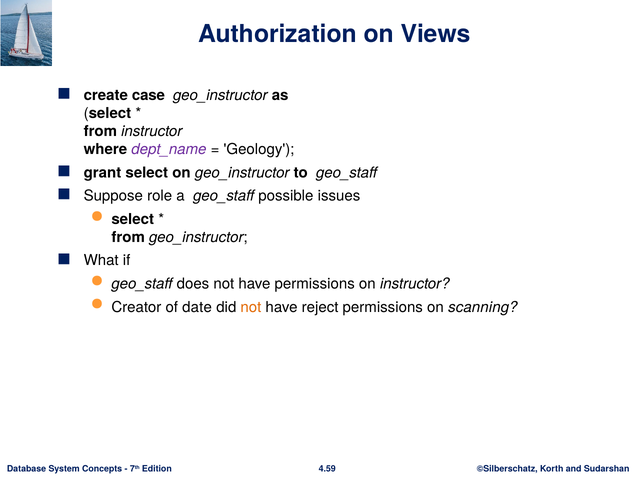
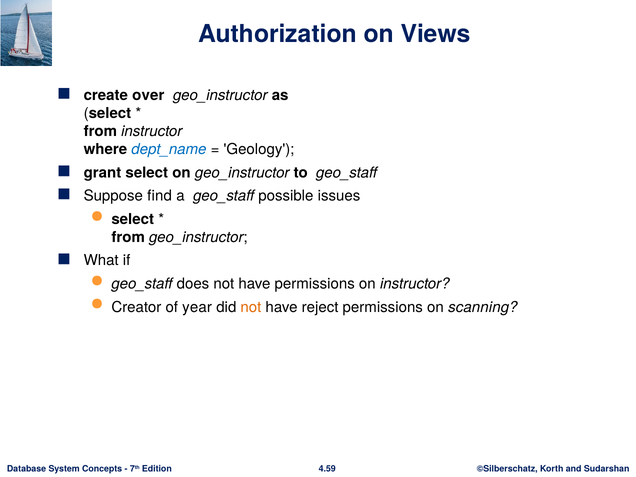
case: case -> over
dept_name colour: purple -> blue
role: role -> find
date: date -> year
